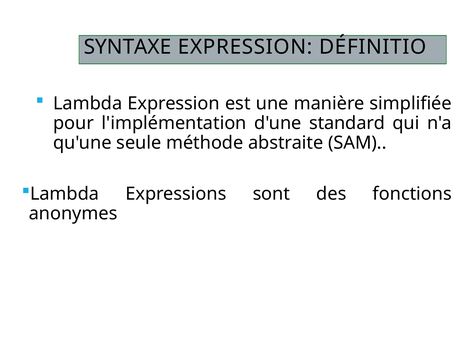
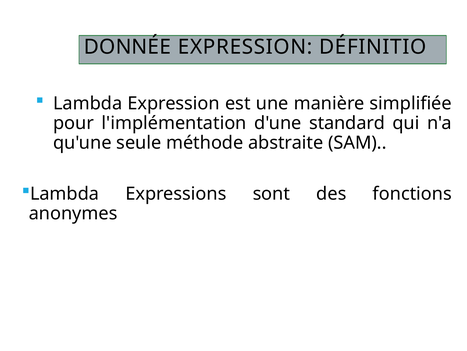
SYNTAXE: SYNTAXE -> DONNÉE
